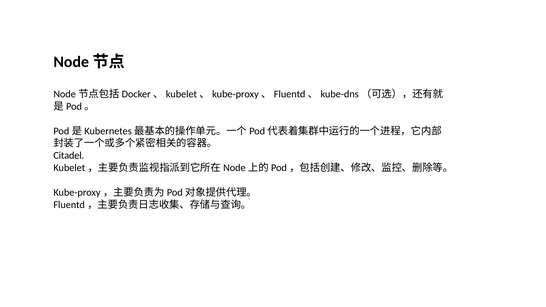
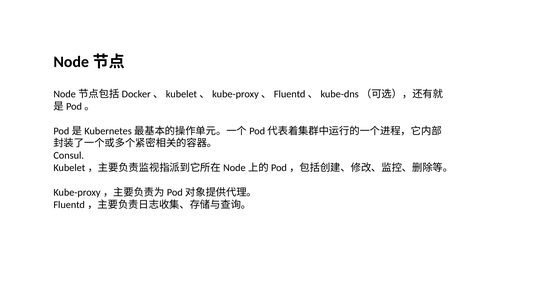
Citadel: Citadel -> Consul
